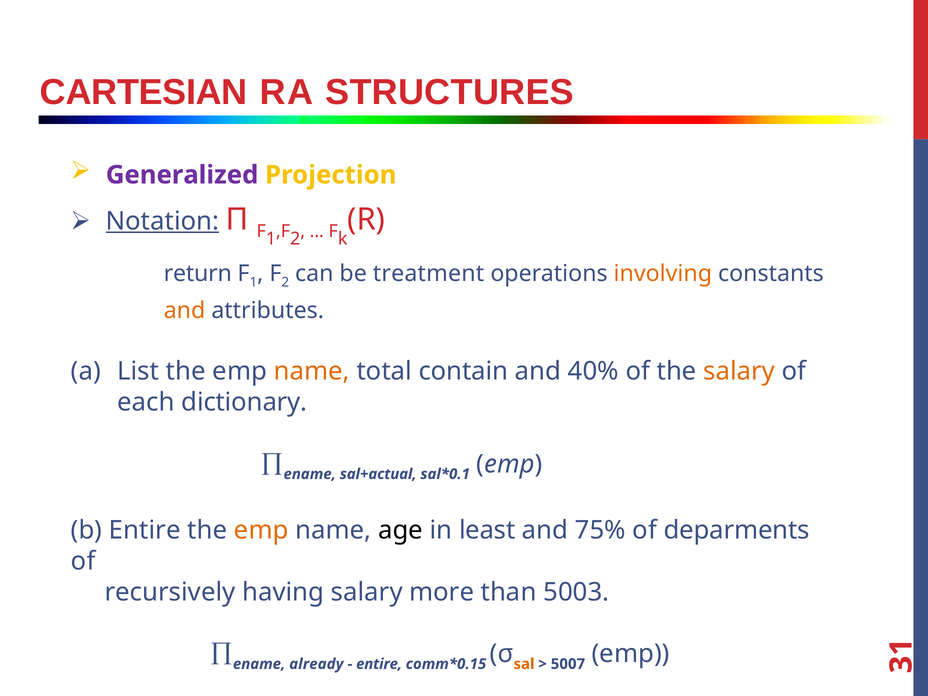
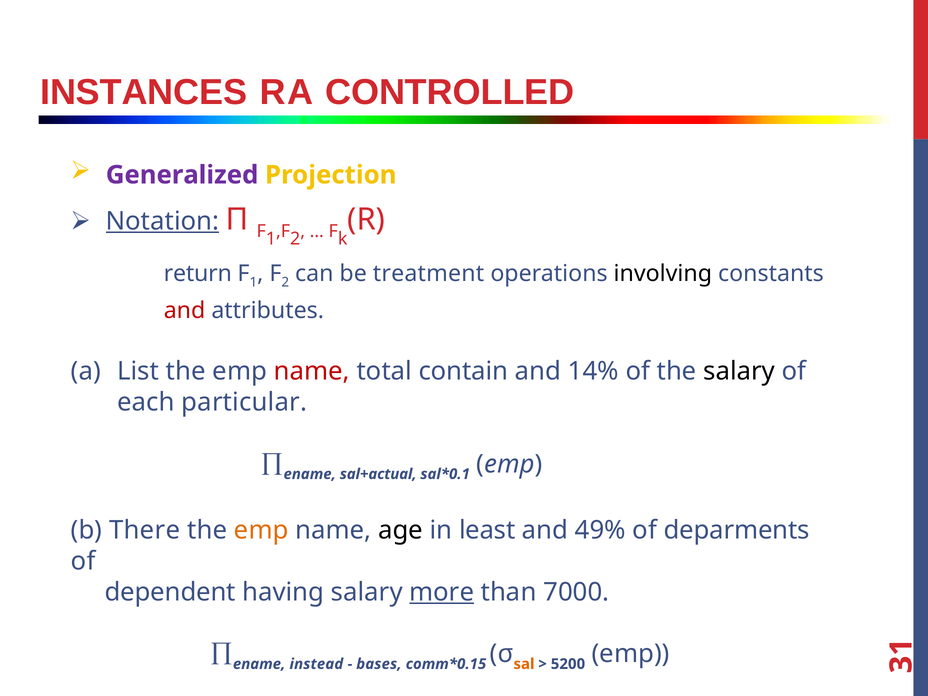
CARTESIAN: CARTESIAN -> INSTANCES
STRUCTURES: STRUCTURES -> CONTROLLED
involving colour: orange -> black
and at (185, 311) colour: orange -> red
name at (312, 371) colour: orange -> red
40%: 40% -> 14%
salary at (739, 371) colour: orange -> black
dictionary: dictionary -> particular
b Entire: Entire -> There
75%: 75% -> 49%
recursively: recursively -> dependent
more underline: none -> present
5003: 5003 -> 7000
already: already -> instead
entire at (379, 664): entire -> bases
5007: 5007 -> 5200
